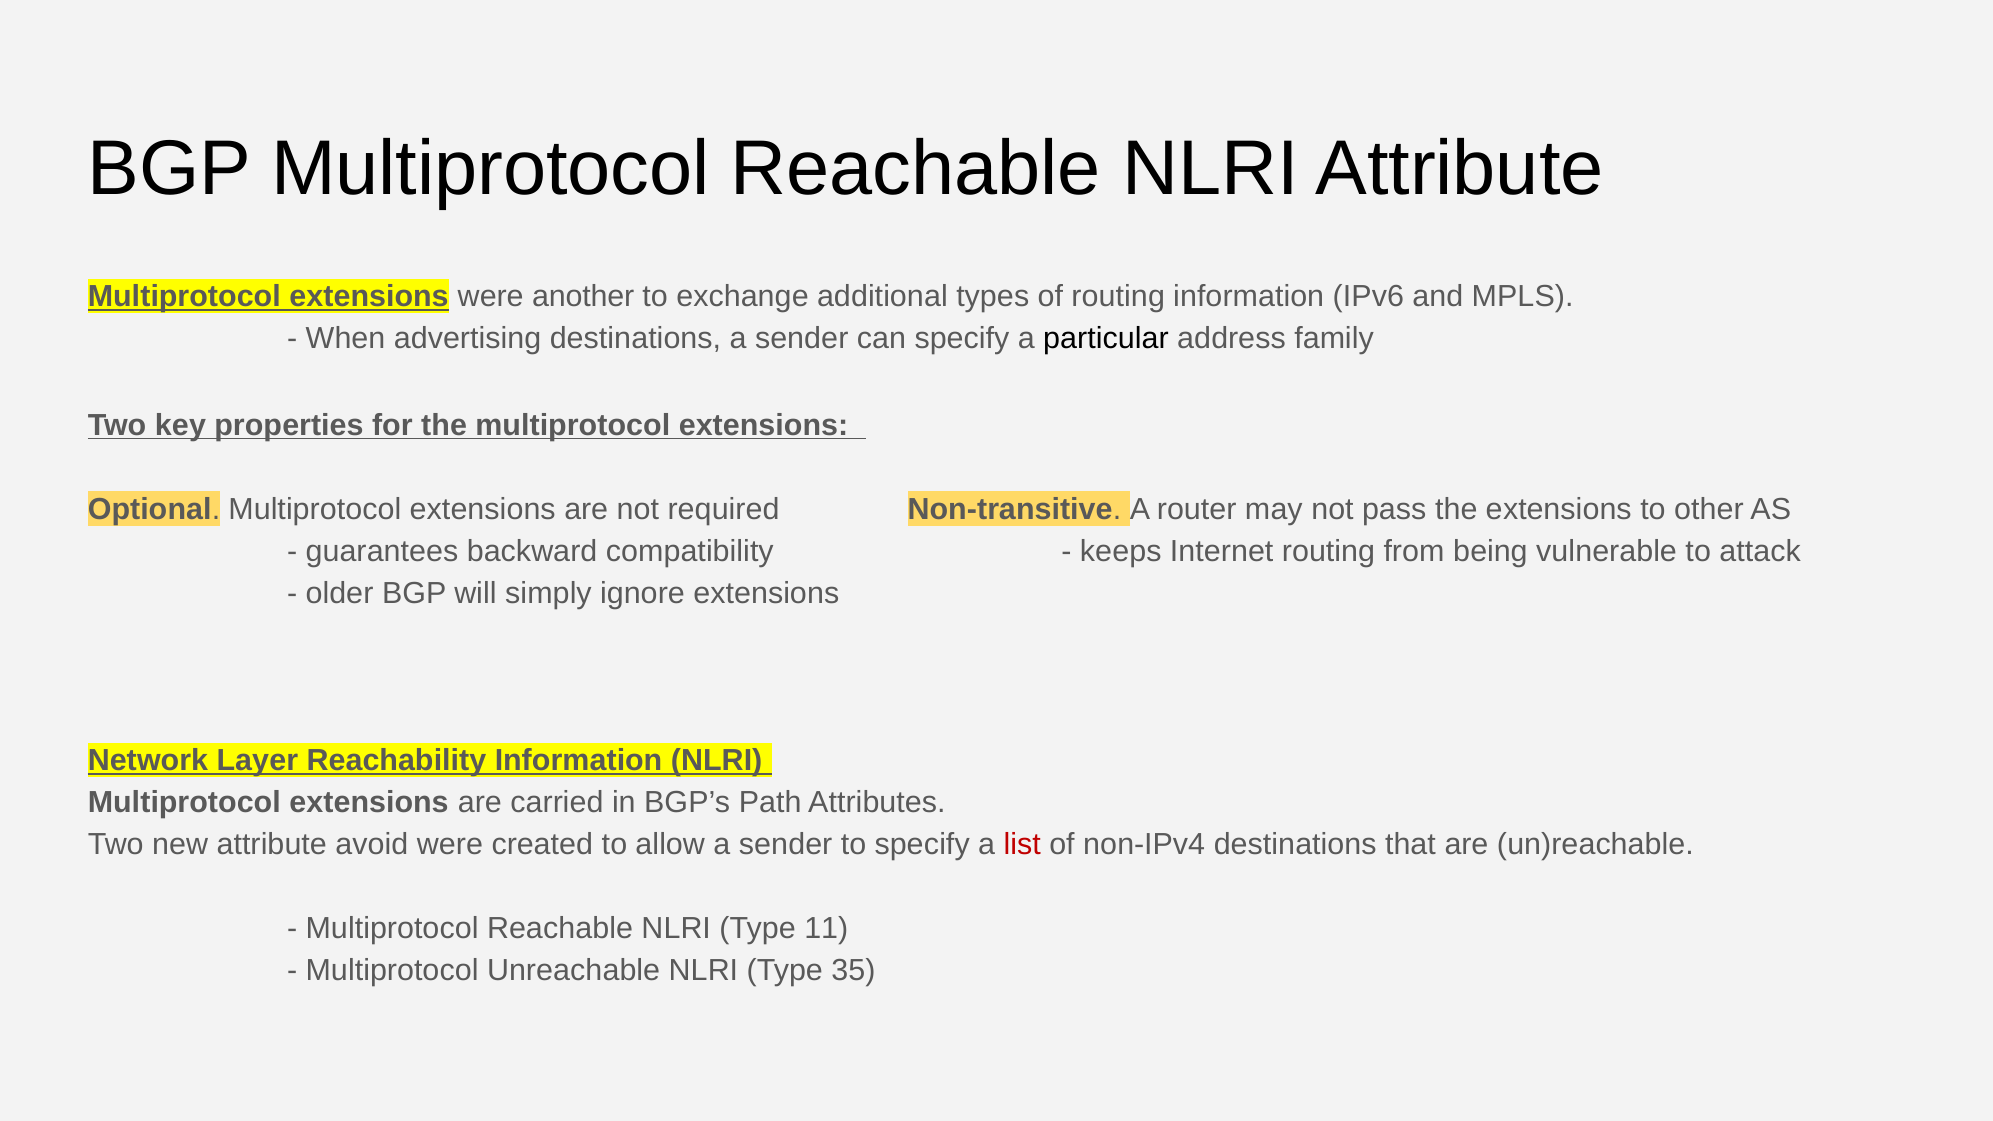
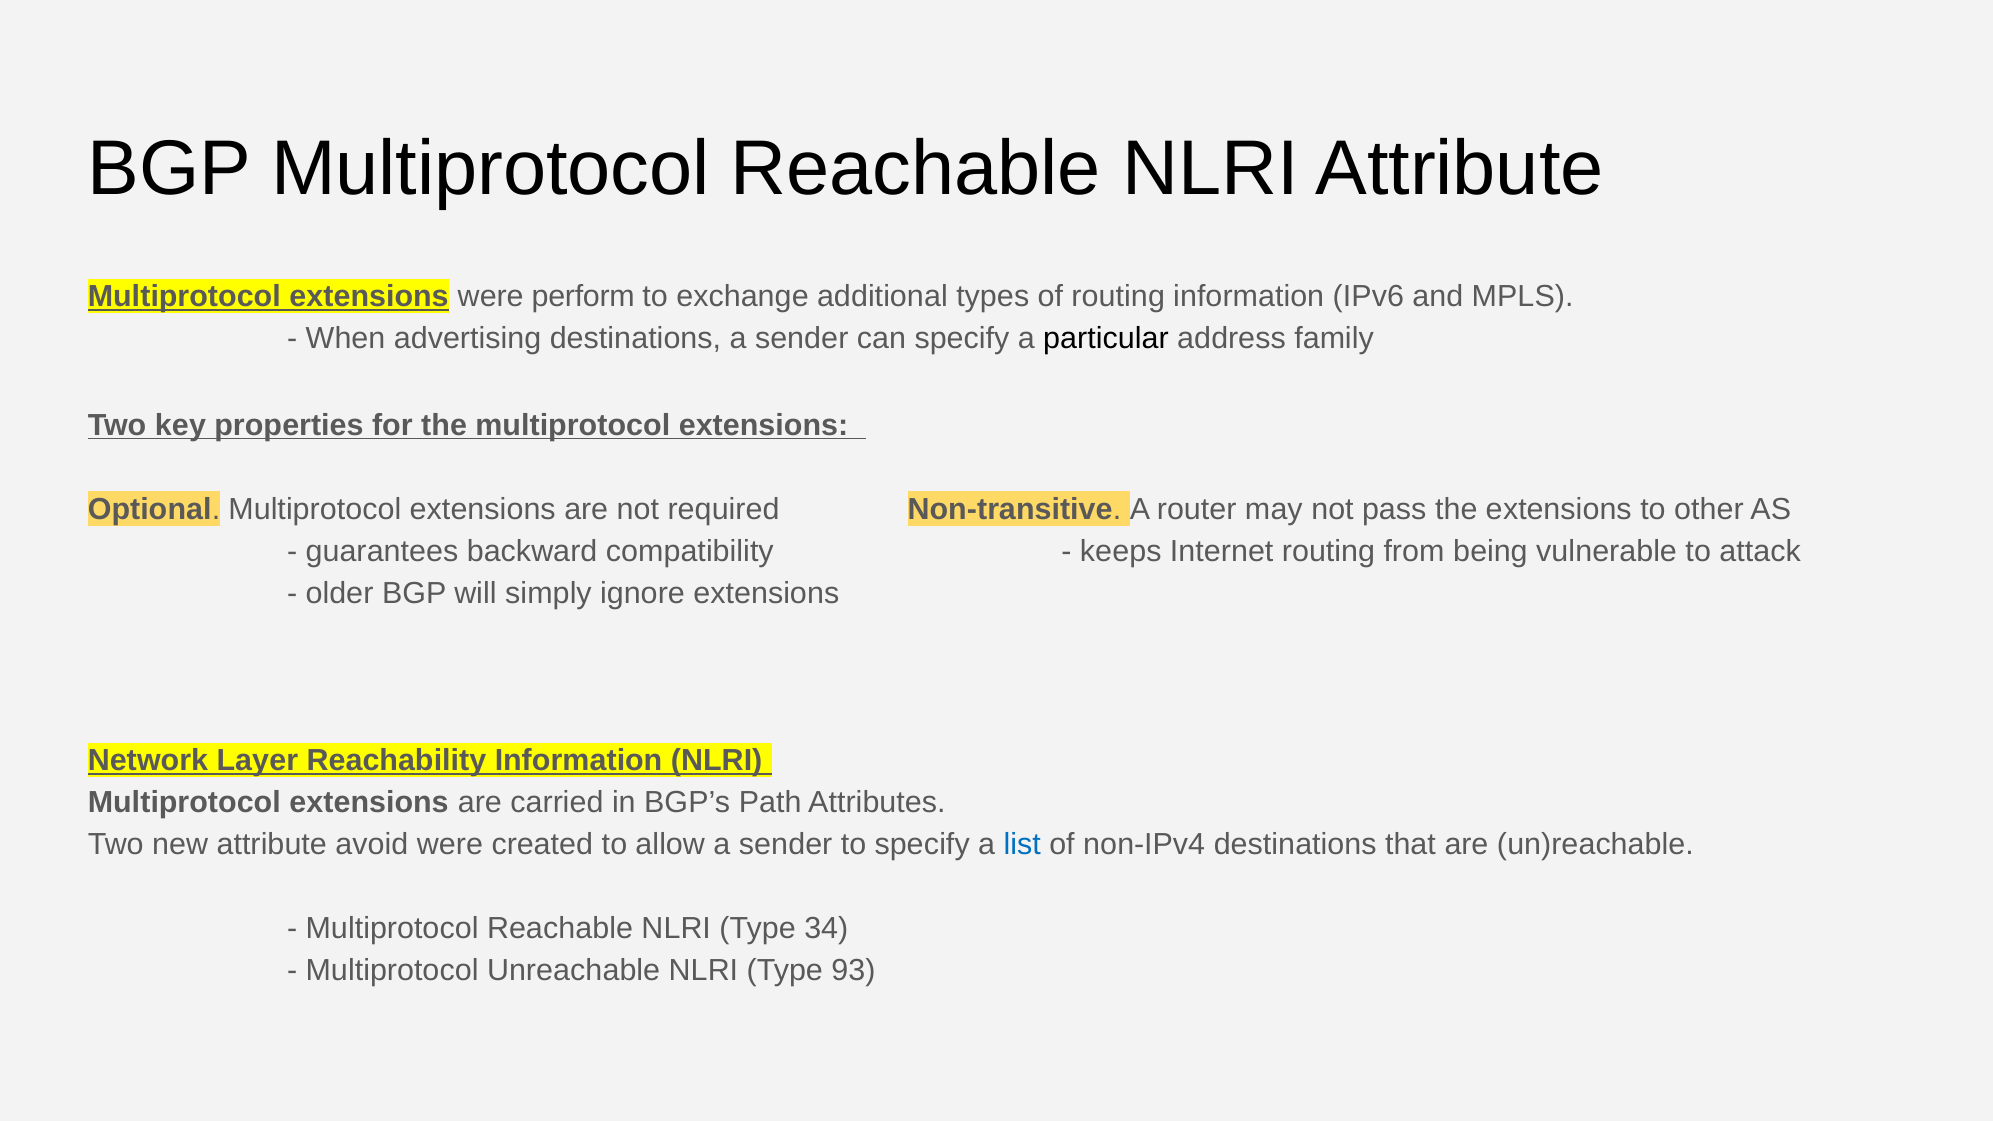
another: another -> perform
list colour: red -> blue
11: 11 -> 34
35: 35 -> 93
